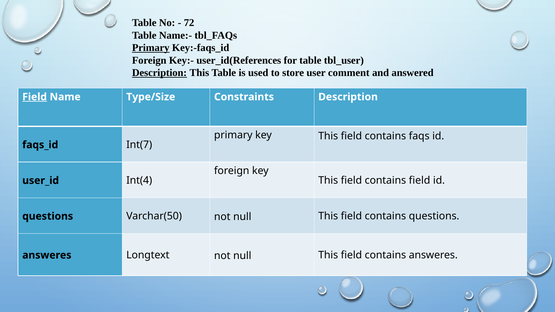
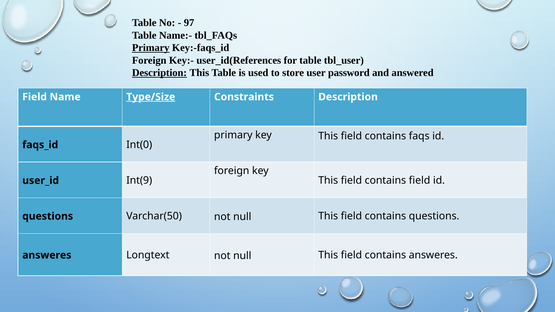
72: 72 -> 97
comment: comment -> password
Field at (35, 97) underline: present -> none
Type/Size underline: none -> present
Int(7: Int(7 -> Int(0
Int(4: Int(4 -> Int(9
